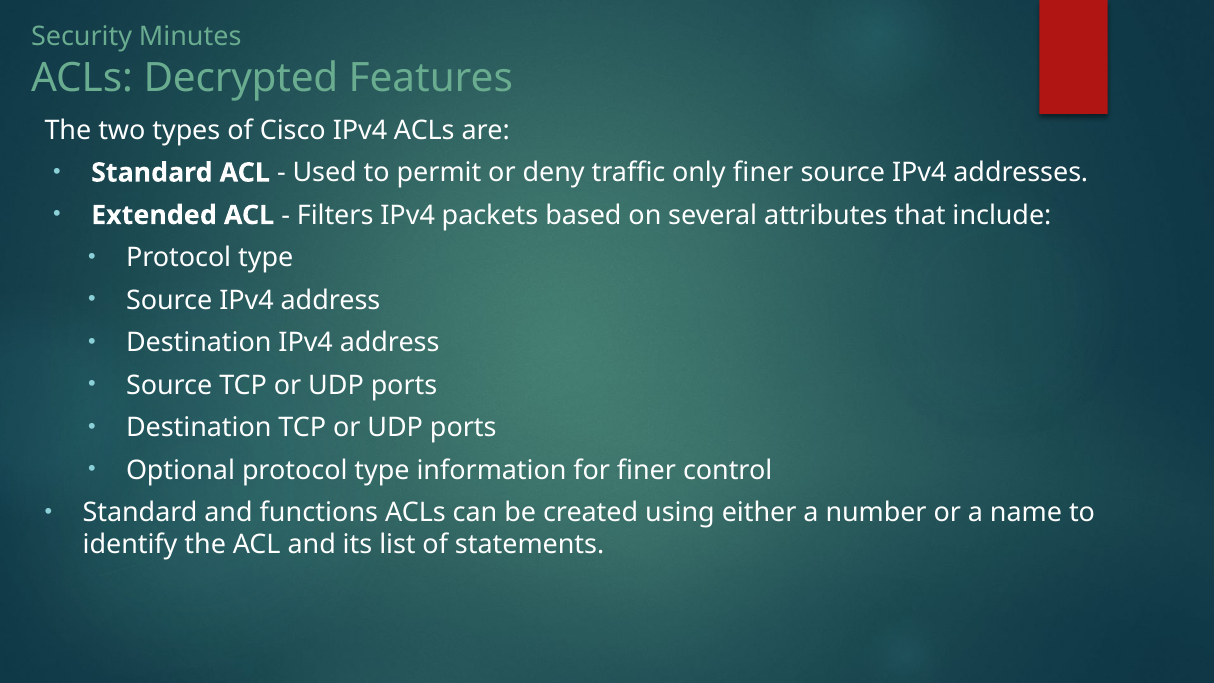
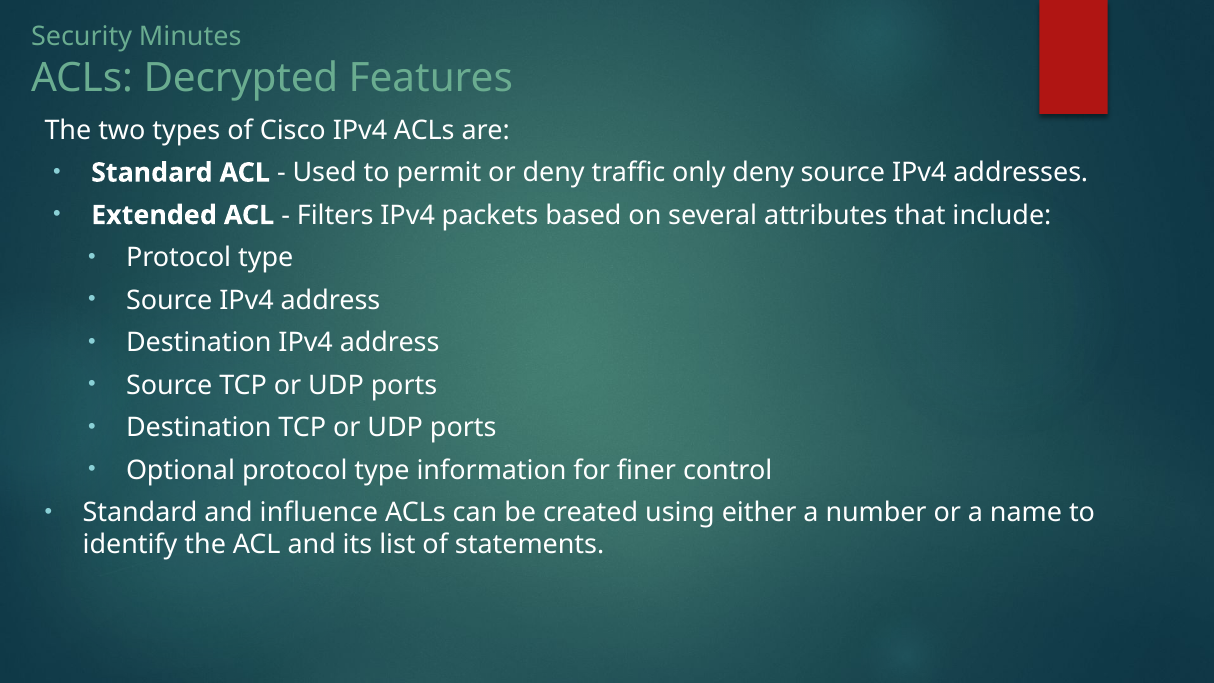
only finer: finer -> deny
functions: functions -> influence
